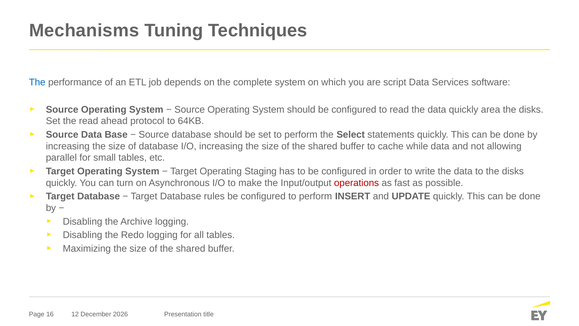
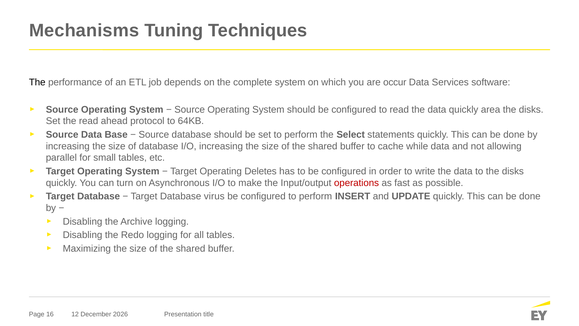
The at (37, 82) colour: blue -> black
script: script -> occur
Staging: Staging -> Deletes
rules: rules -> virus
